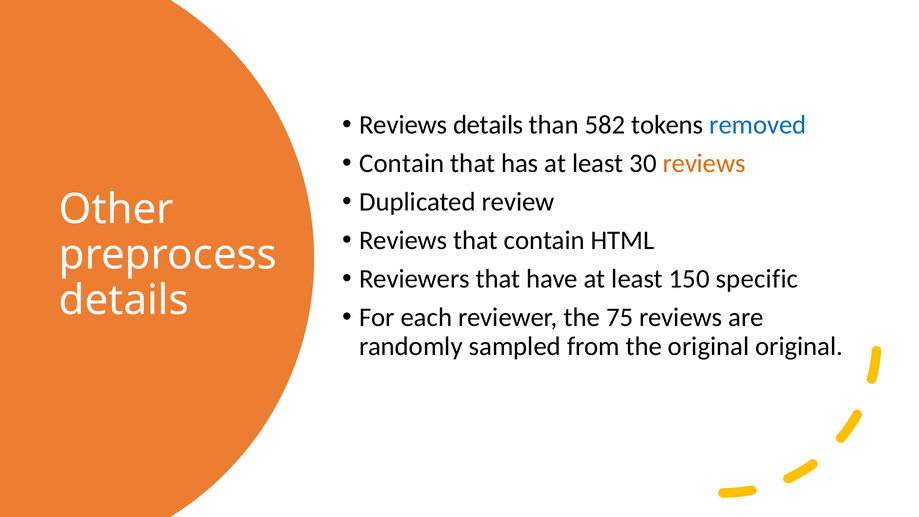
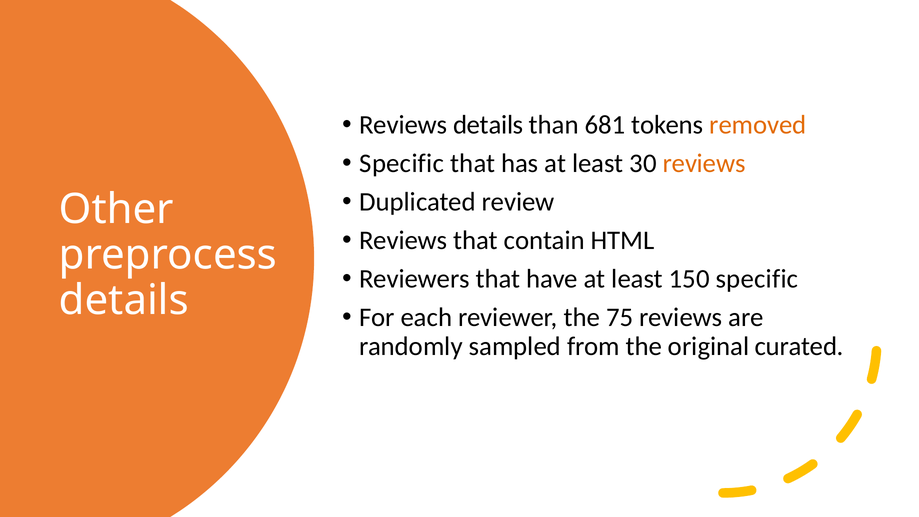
582: 582 -> 681
removed colour: blue -> orange
Contain at (402, 164): Contain -> Specific
original original: original -> curated
